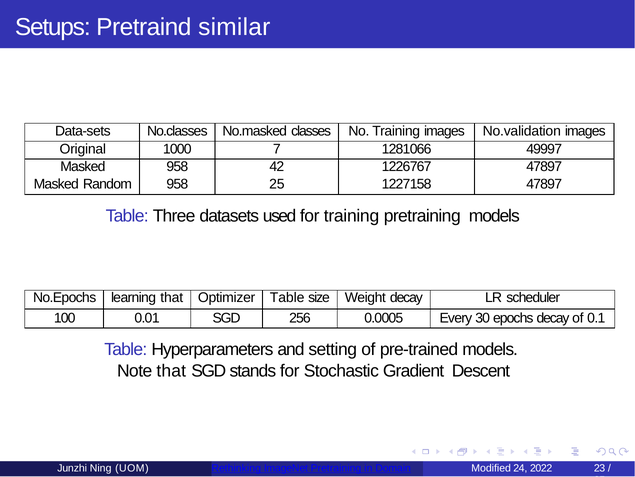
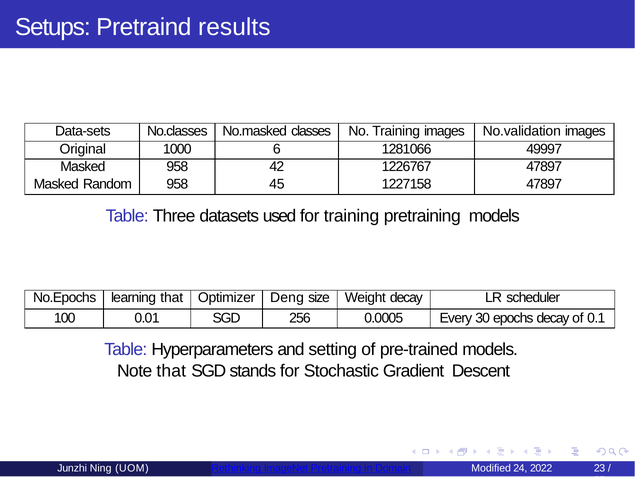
similar: similar -> results
7: 7 -> 6
25: 25 -> 45
Optimizer Table: Table -> Deng
